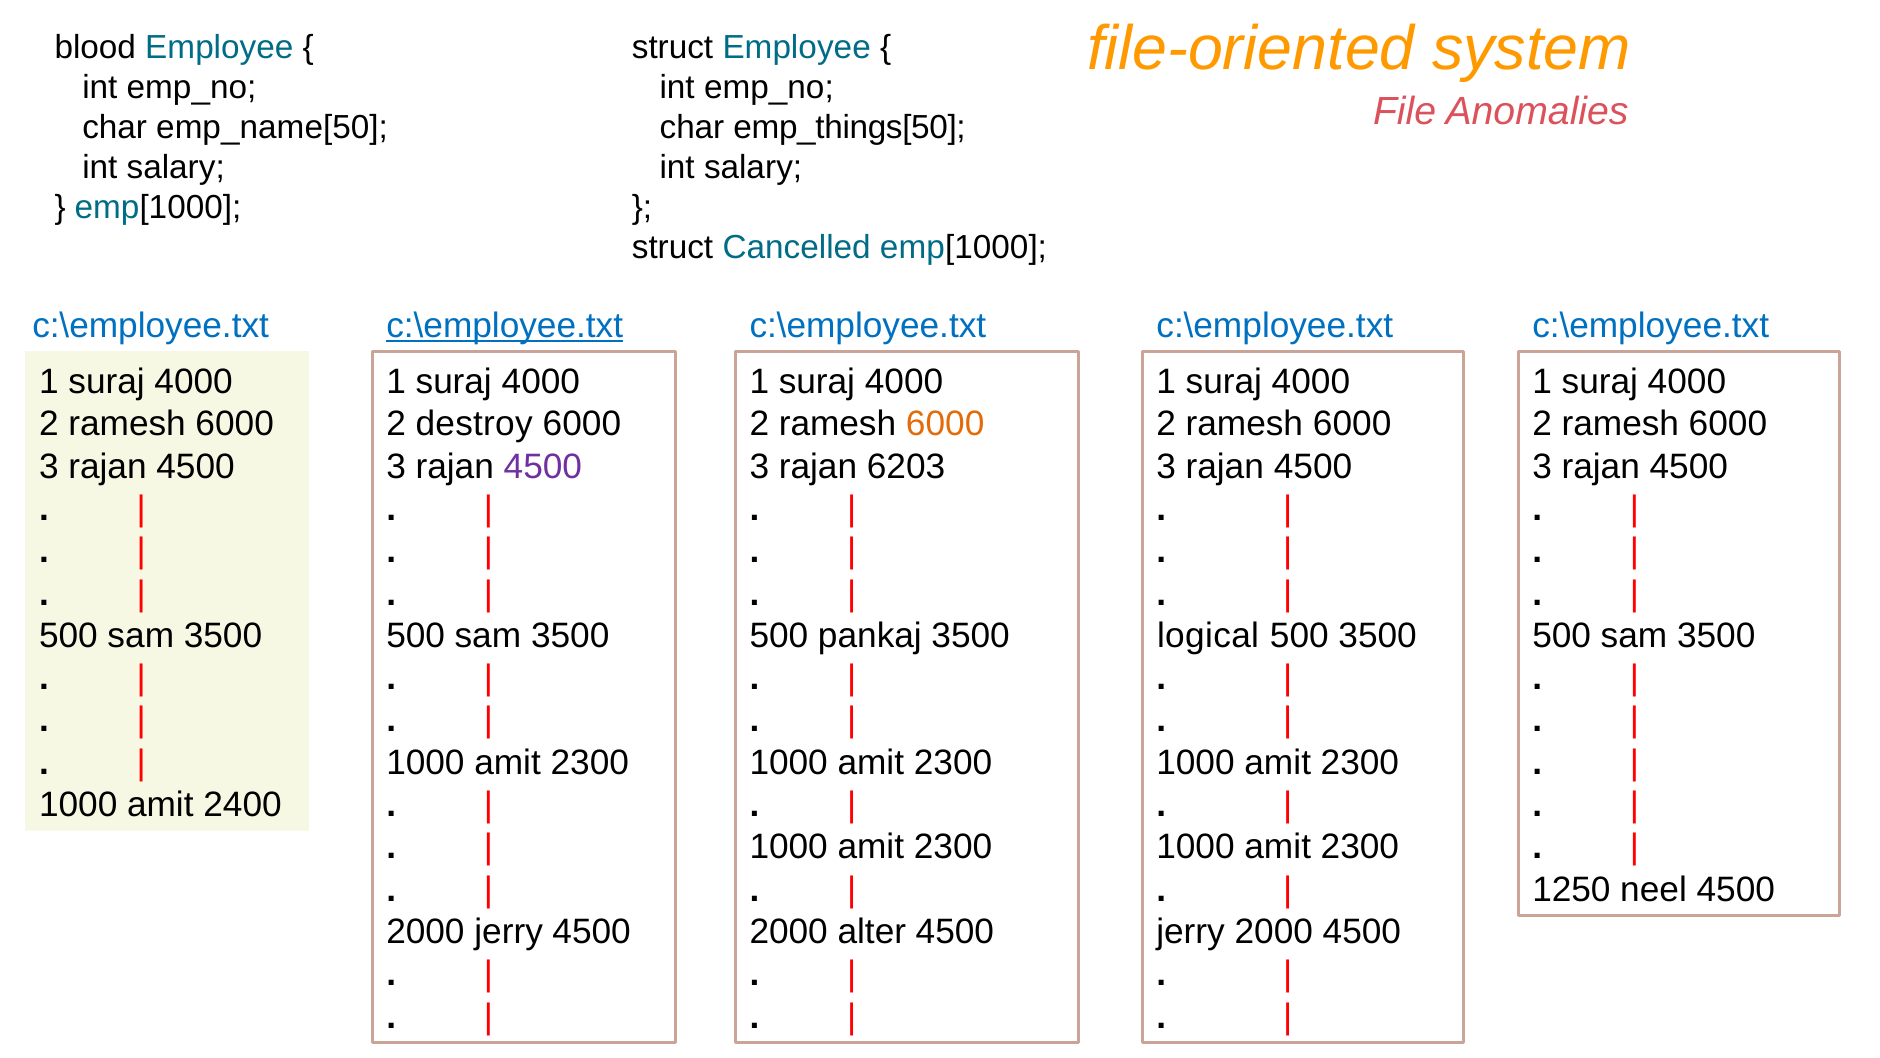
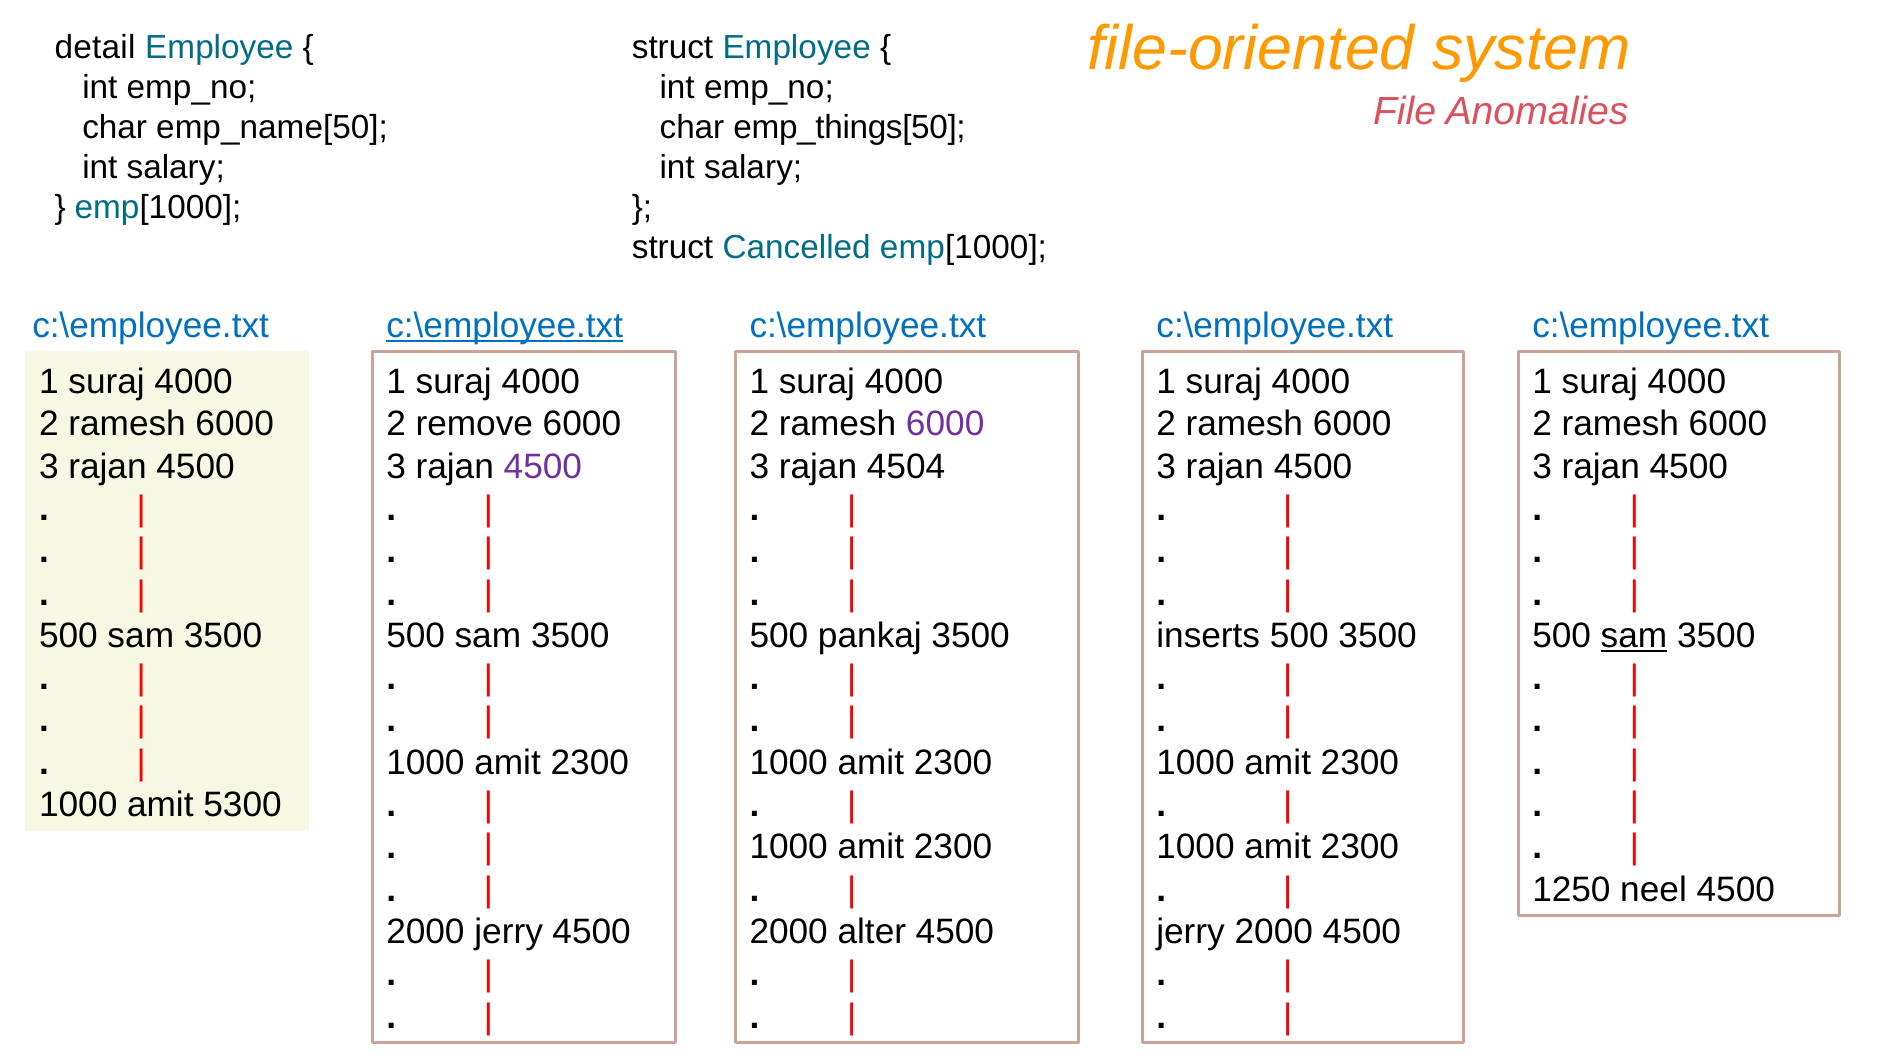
blood: blood -> detail
destroy: destroy -> remove
6000 at (945, 424) colour: orange -> purple
6203: 6203 -> 4504
logical: logical -> inserts
sam at (1634, 635) underline: none -> present
2400: 2400 -> 5300
